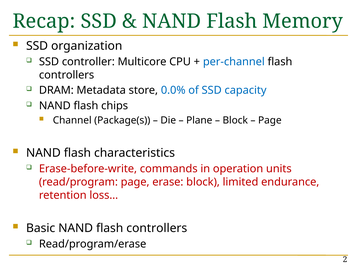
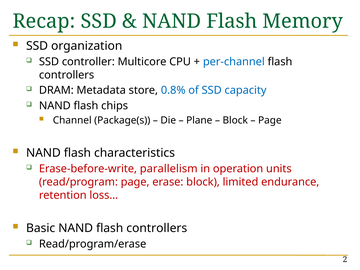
0.0%: 0.0% -> 0.8%
commands: commands -> parallelism
